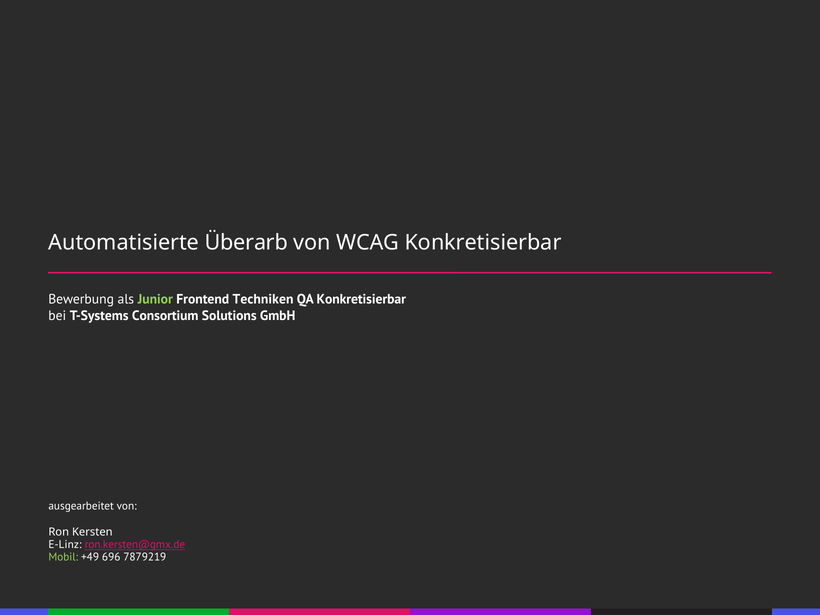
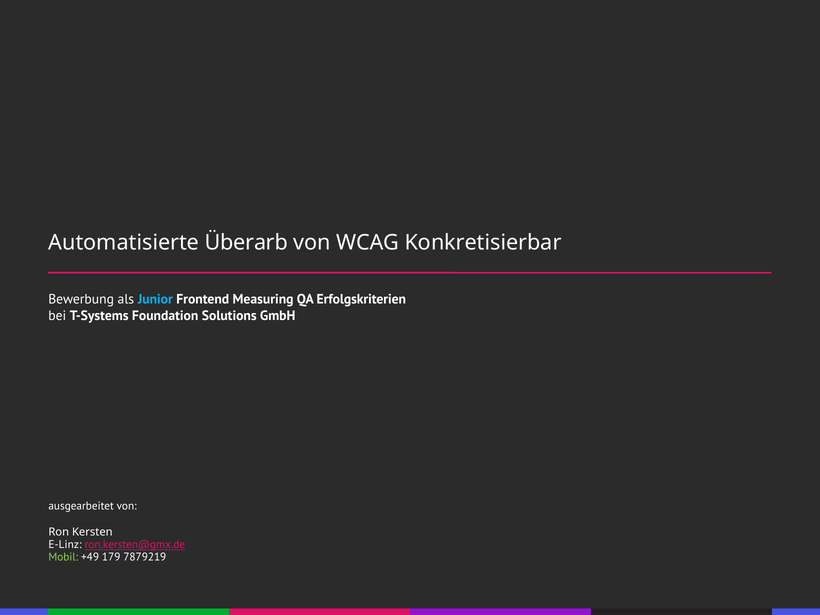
Junior colour: light green -> light blue
Techniken: Techniken -> Measuring
QA Konkretisierbar: Konkretisierbar -> Erfolgskriterien
Consortium: Consortium -> Foundation
696: 696 -> 179
